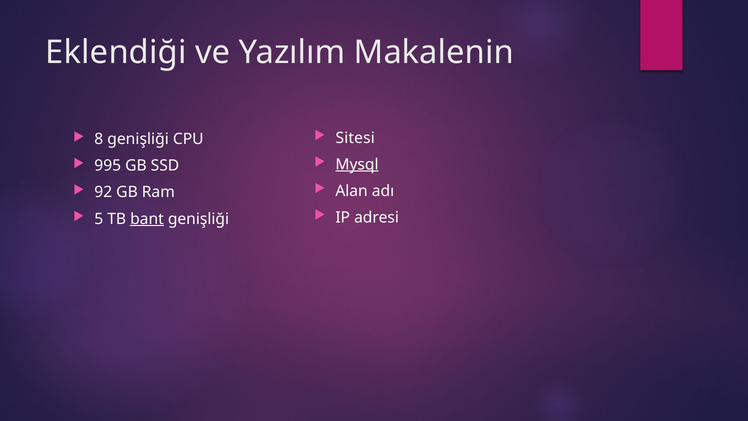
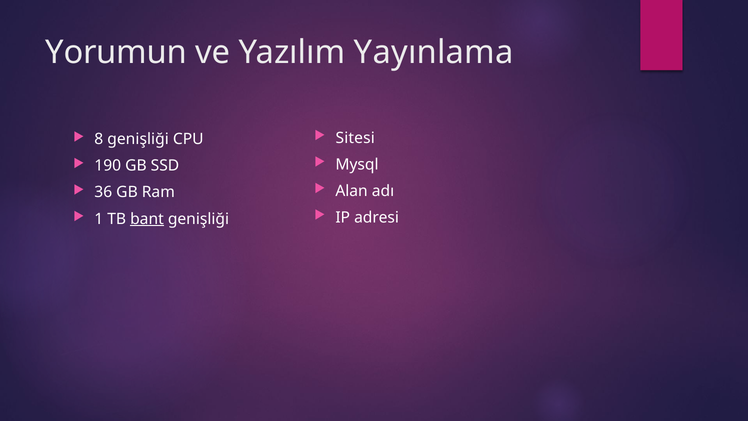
Eklendiği: Eklendiği -> Yorumun
Makalenin: Makalenin -> Yayınlama
Mysql underline: present -> none
995: 995 -> 190
92: 92 -> 36
5: 5 -> 1
